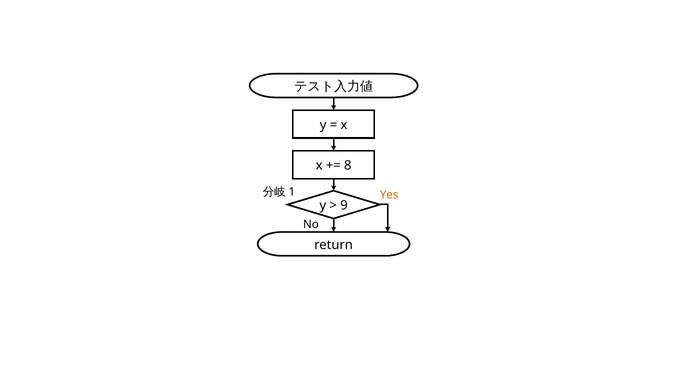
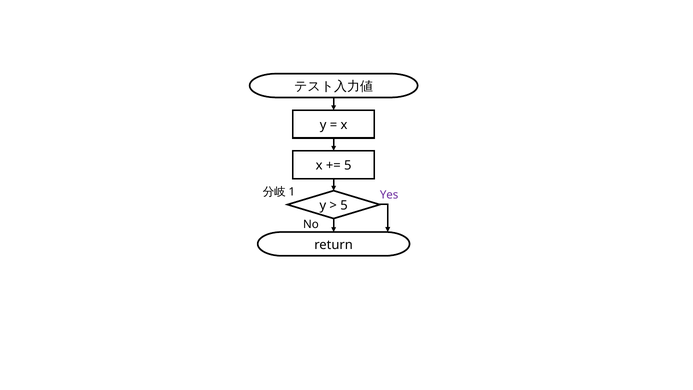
8 at (348, 165): 8 -> 5
Yes colour: orange -> purple
9 at (344, 205): 9 -> 5
